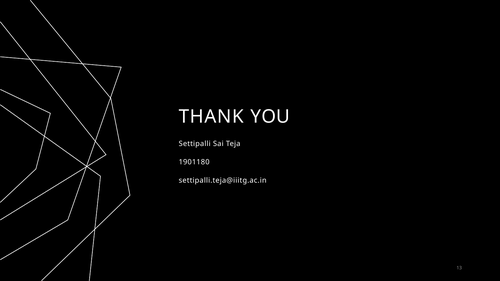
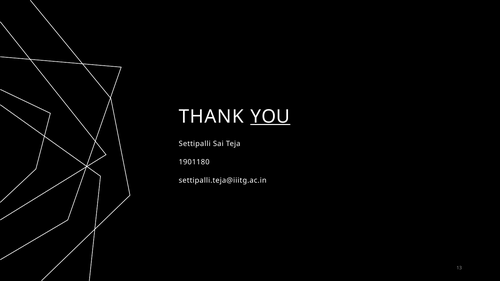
YOU underline: none -> present
